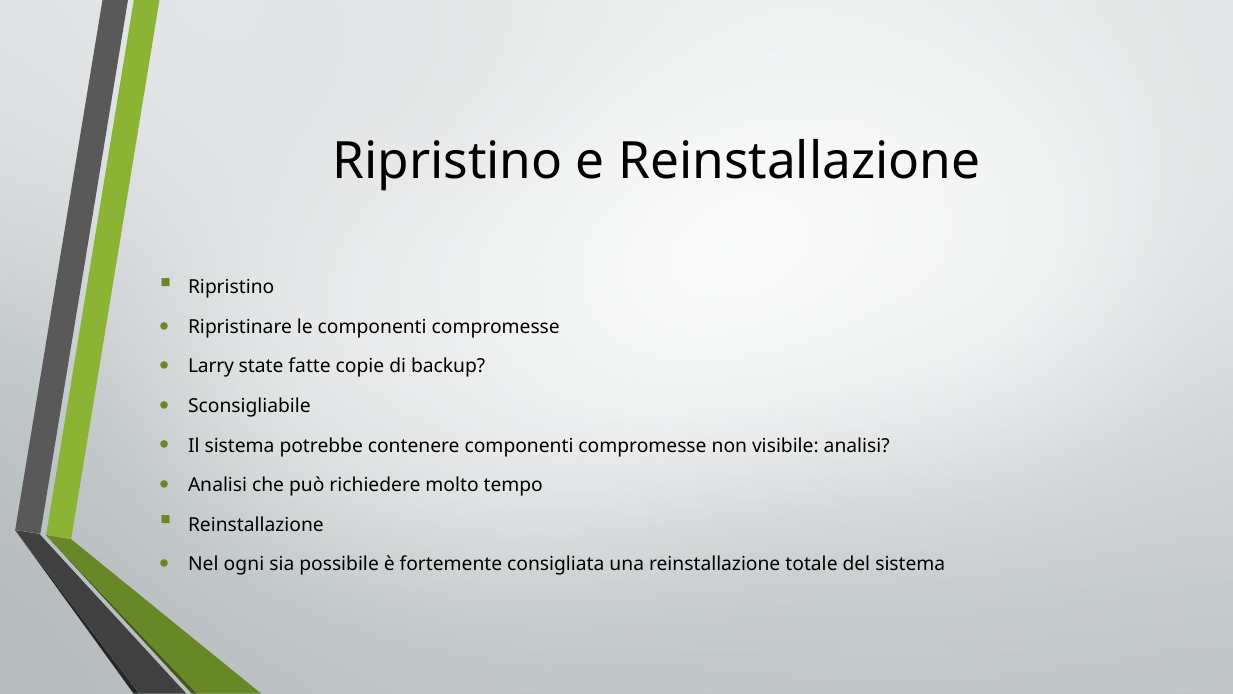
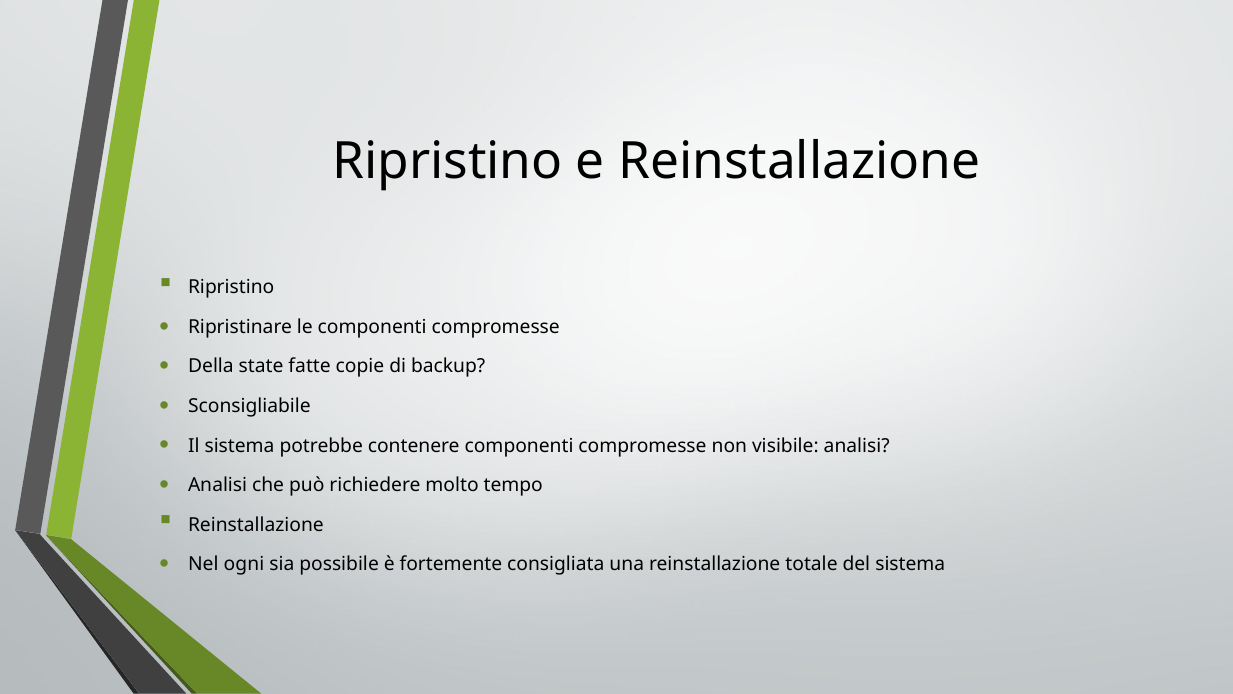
Larry: Larry -> Della
